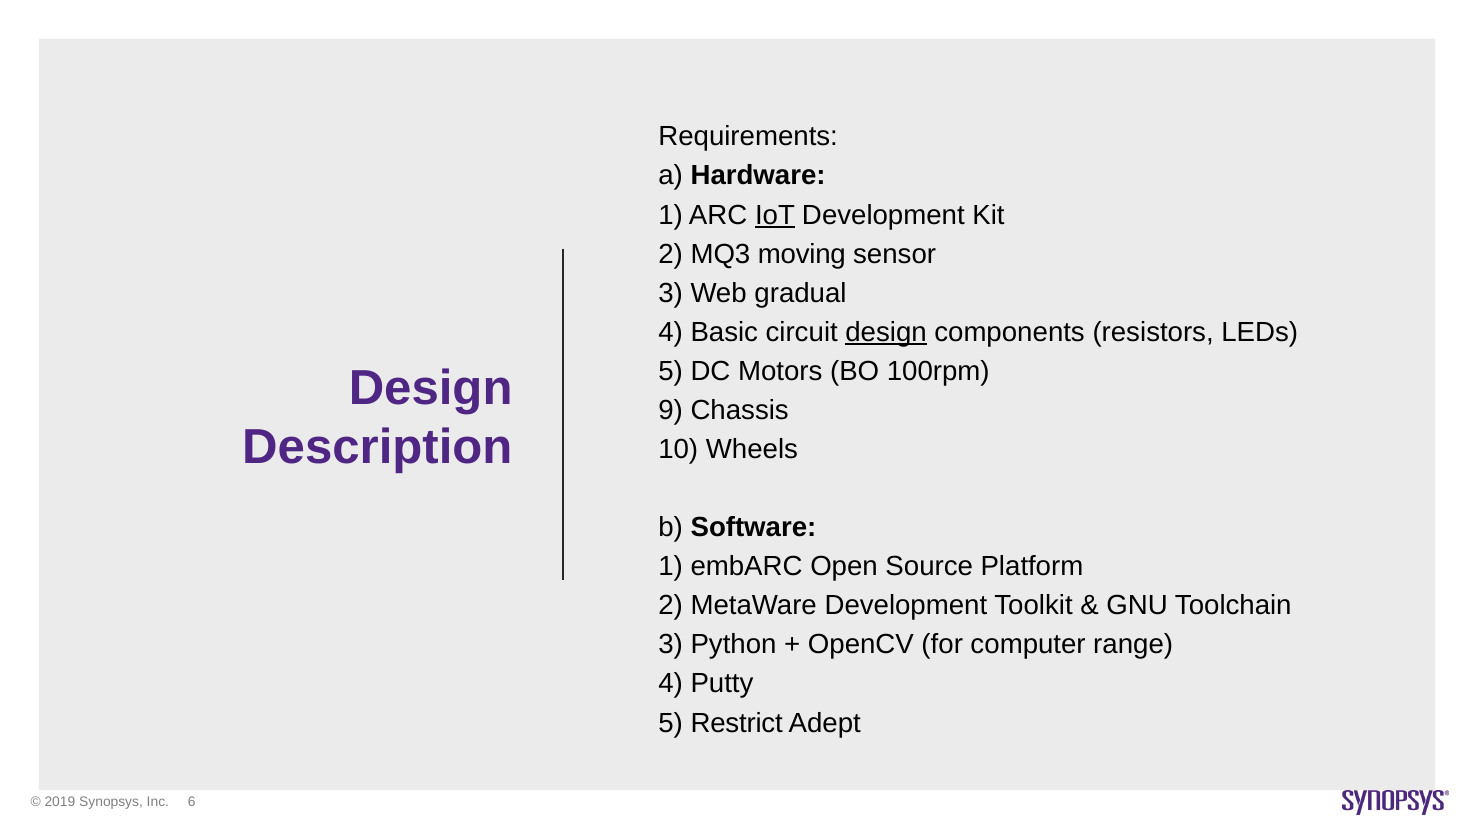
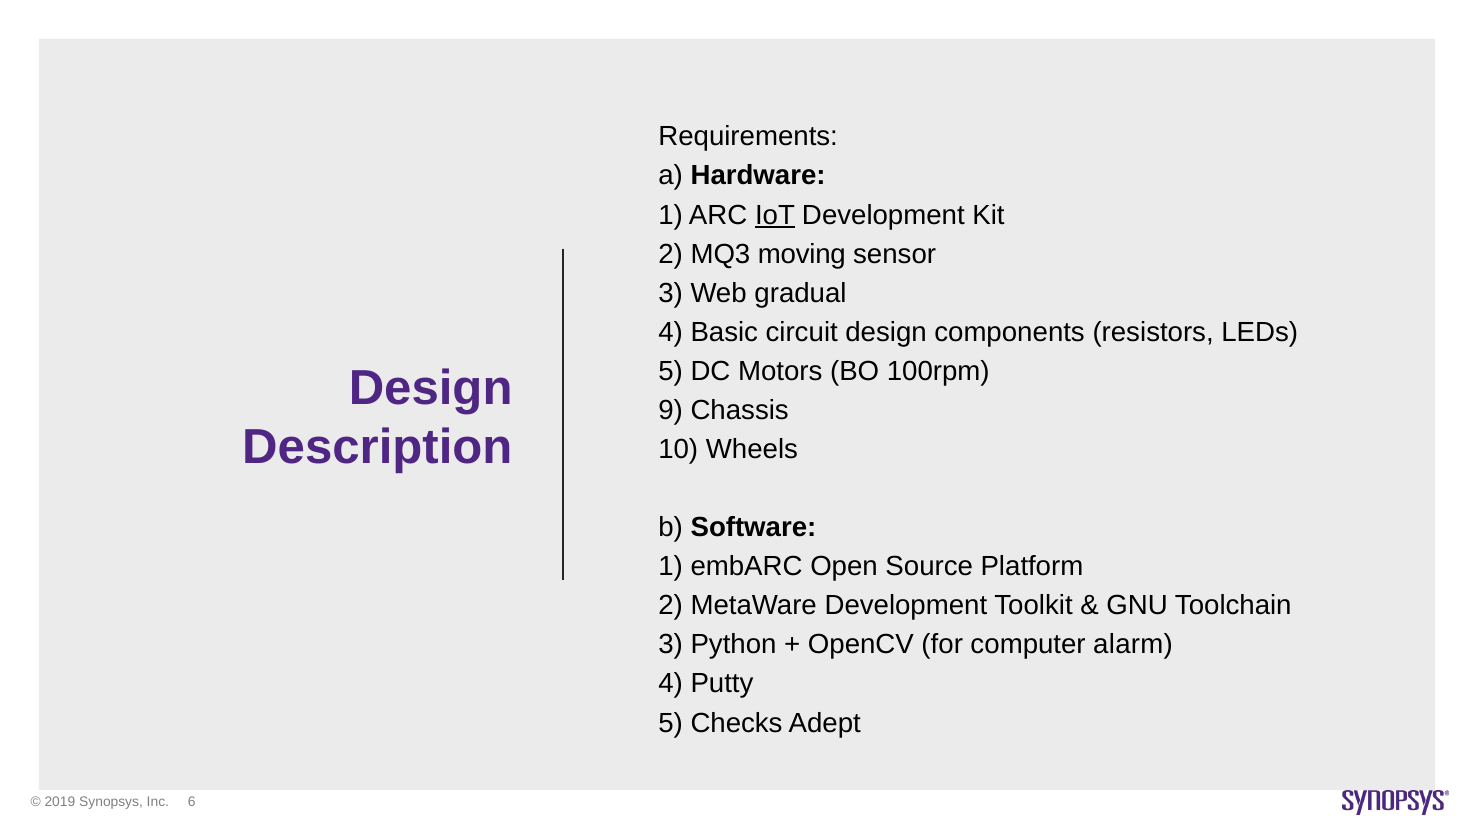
design at (886, 332) underline: present -> none
range: range -> alarm
Restrict: Restrict -> Checks
